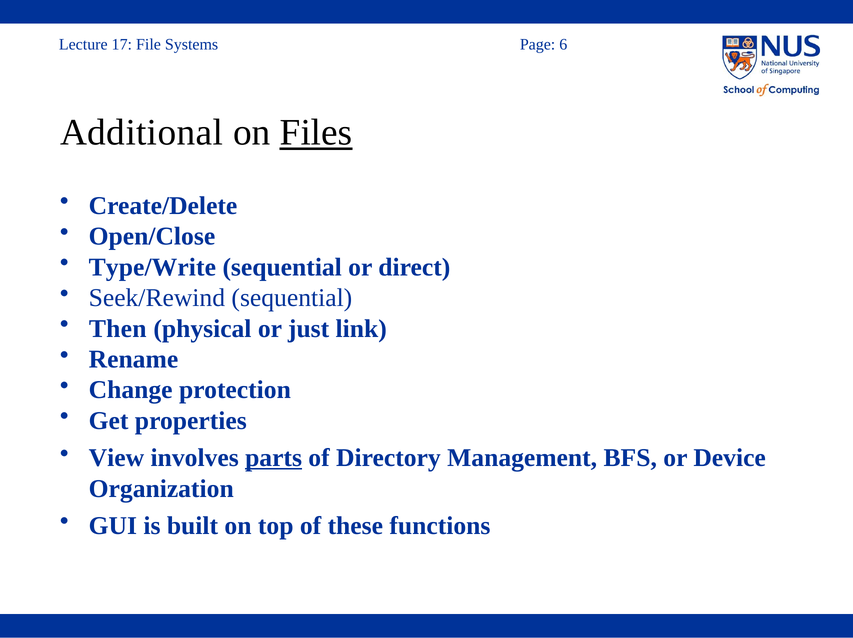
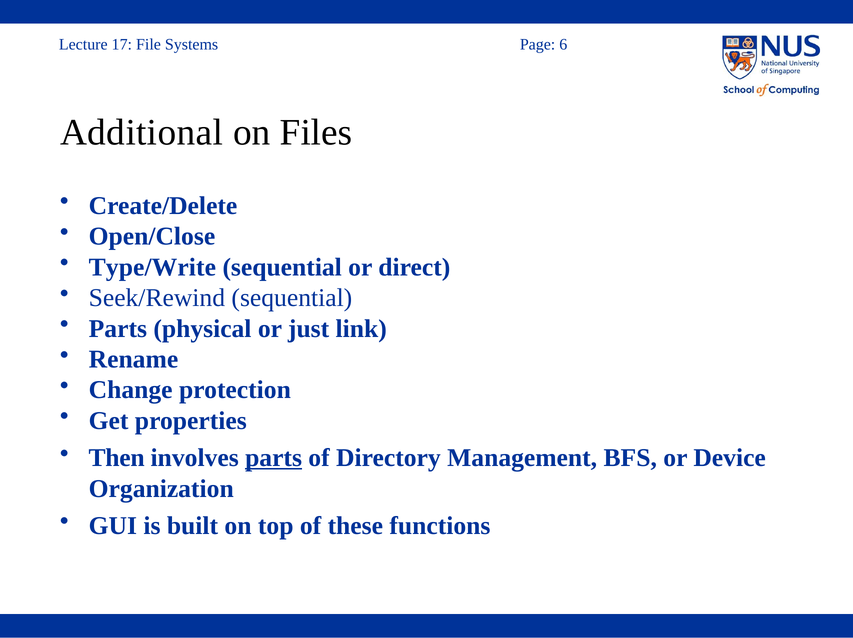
Files underline: present -> none
Then at (118, 329): Then -> Parts
View: View -> Then
